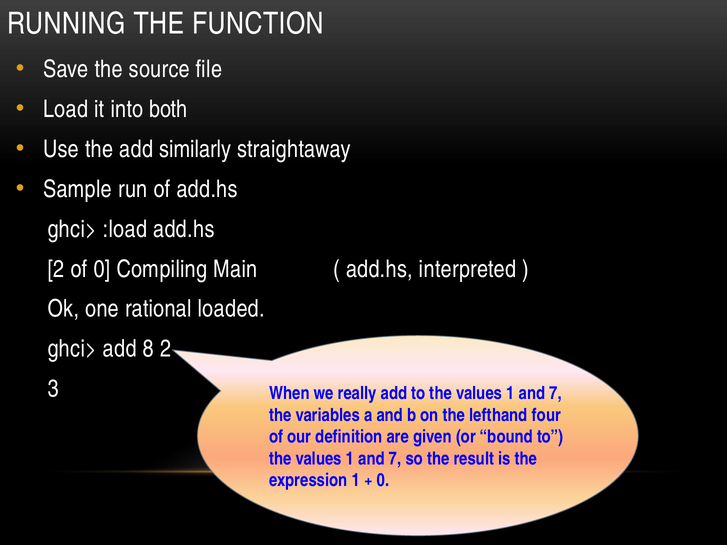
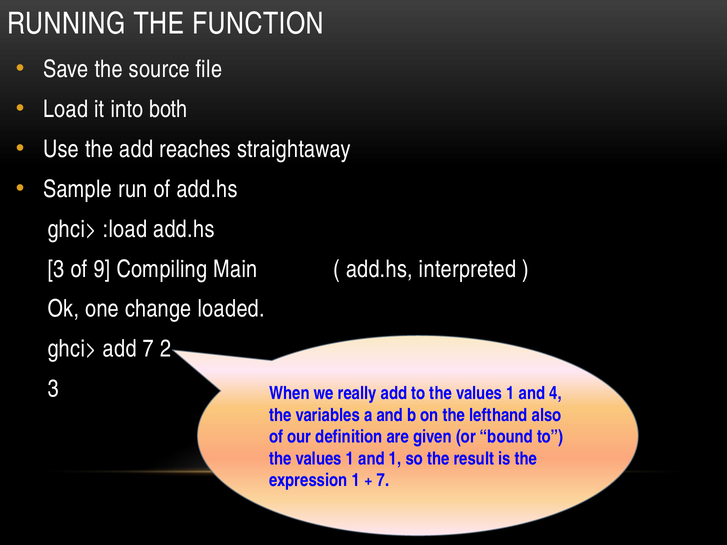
similarly: similarly -> reaches
2 at (56, 269): 2 -> 3
of 0: 0 -> 9
rational: rational -> change
add 8: 8 -> 7
7 at (556, 393): 7 -> 4
four: four -> also
7 at (395, 459): 7 -> 1
0 at (383, 481): 0 -> 7
